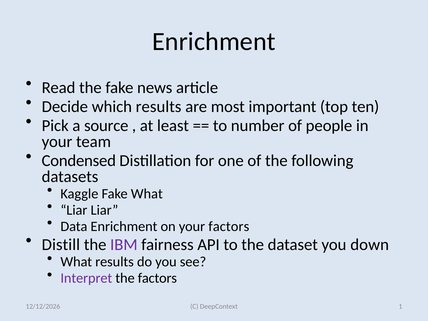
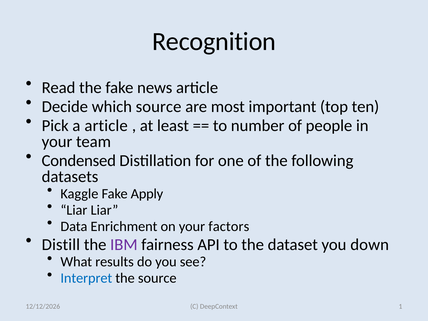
Enrichment at (214, 41): Enrichment -> Recognition
which results: results -> source
a source: source -> article
Fake What: What -> Apply
Interpret colour: purple -> blue
the factors: factors -> source
